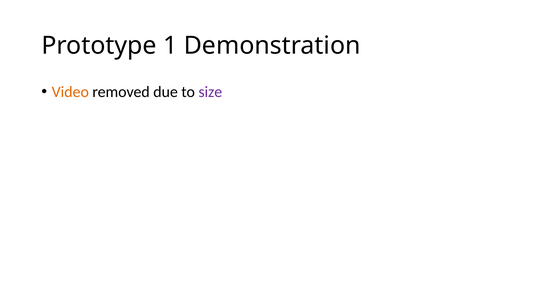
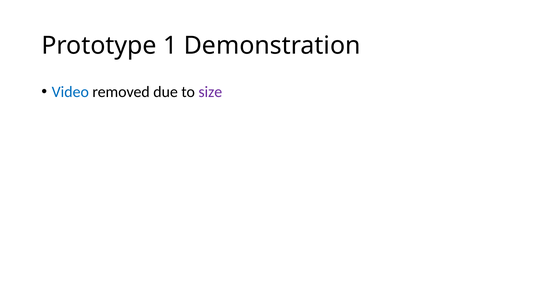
Video colour: orange -> blue
